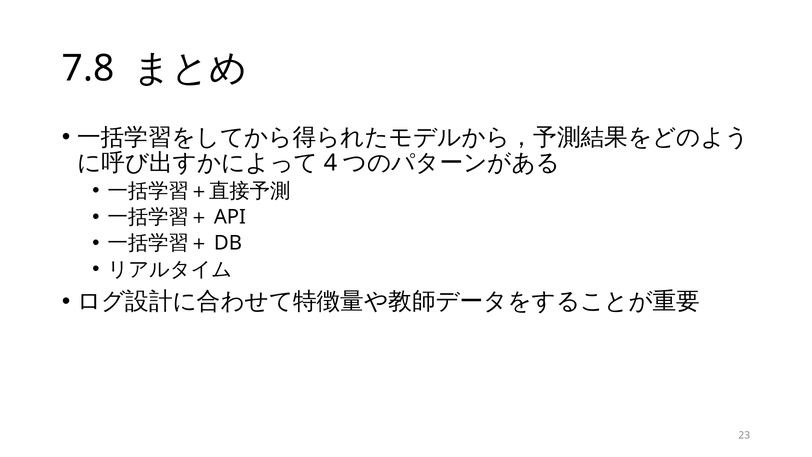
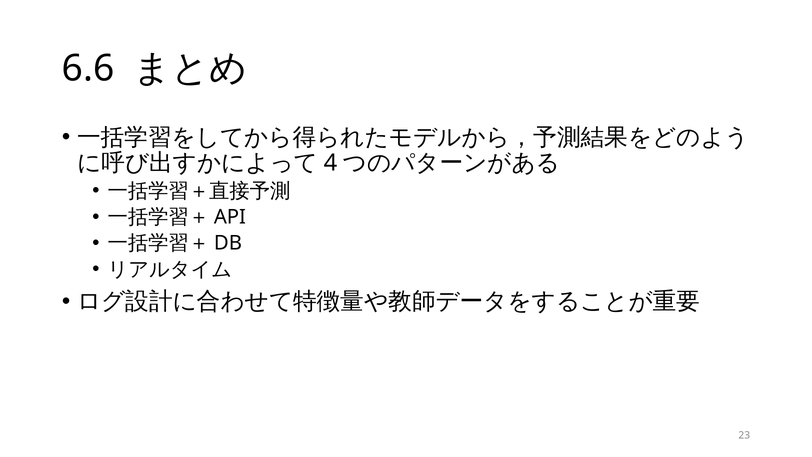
7.8: 7.8 -> 6.6
